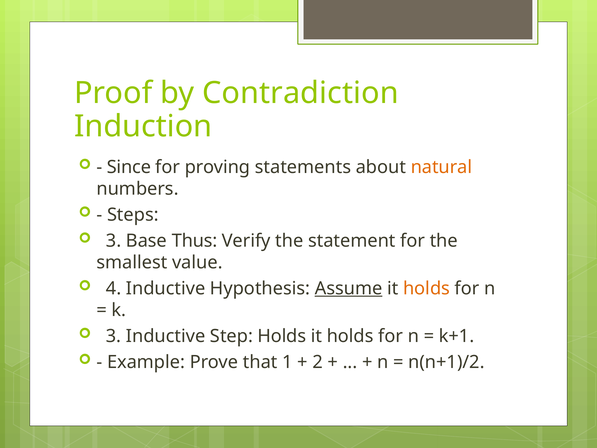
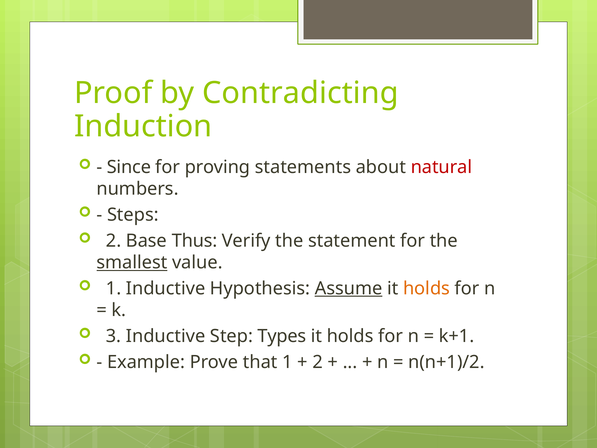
Contradiction: Contradiction -> Contradicting
natural colour: orange -> red
3 at (114, 241): 3 -> 2
smallest underline: none -> present
4 at (114, 288): 4 -> 1
Step Holds: Holds -> Types
